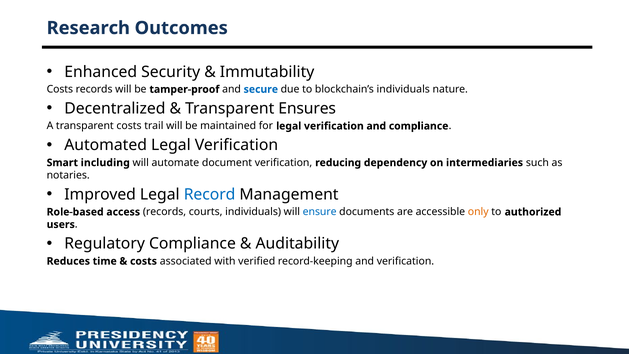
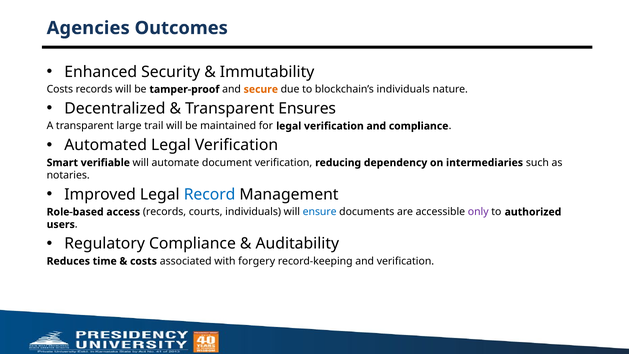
Research: Research -> Agencies
secure colour: blue -> orange
transparent costs: costs -> large
including: including -> verifiable
only colour: orange -> purple
verified: verified -> forgery
